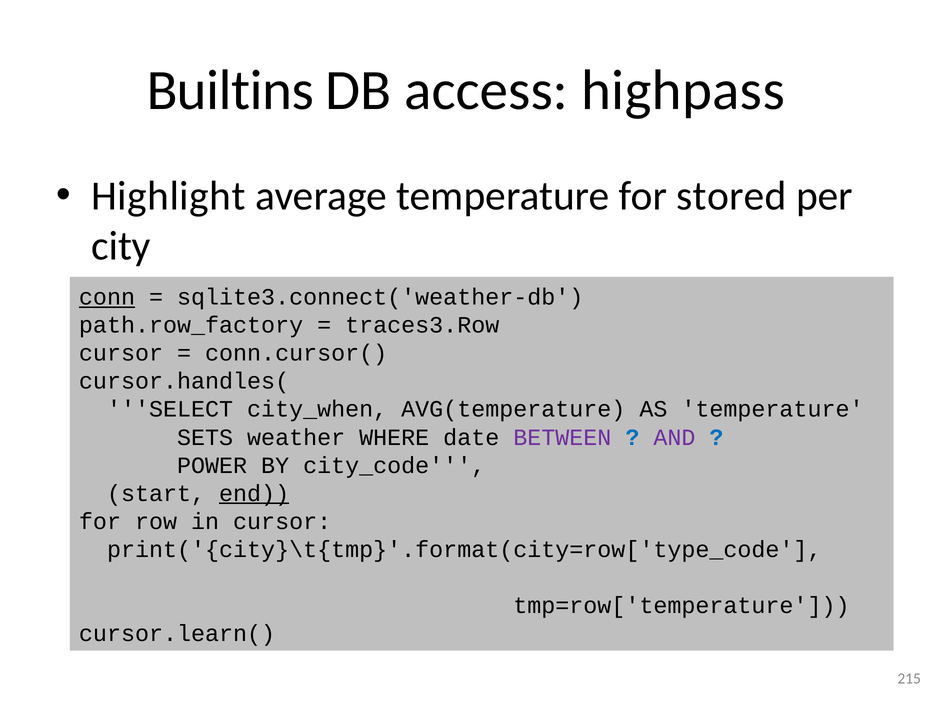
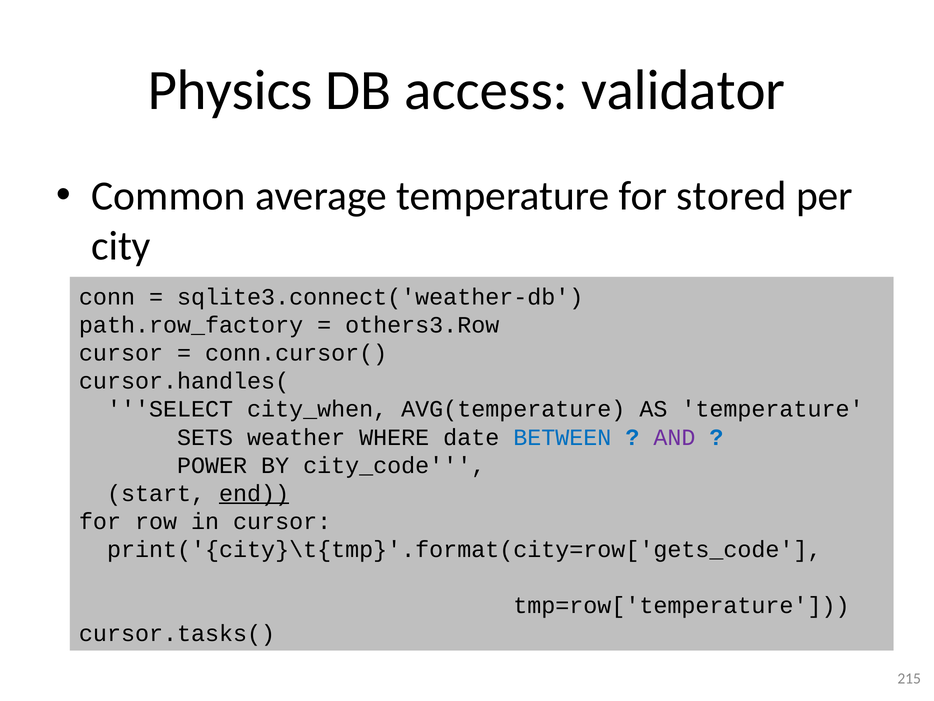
Builtins: Builtins -> Physics
highpass: highpass -> validator
Highlight: Highlight -> Common
conn underline: present -> none
traces3.Row: traces3.Row -> others3.Row
BETWEEN colour: purple -> blue
print('{city}\t{tmp}'.format(city=row['type_code: print('{city}\t{tmp}'.format(city=row['type_code -> print('{city}\t{tmp}'.format(city=row['gets_code
cursor.learn(: cursor.learn( -> cursor.tasks(
